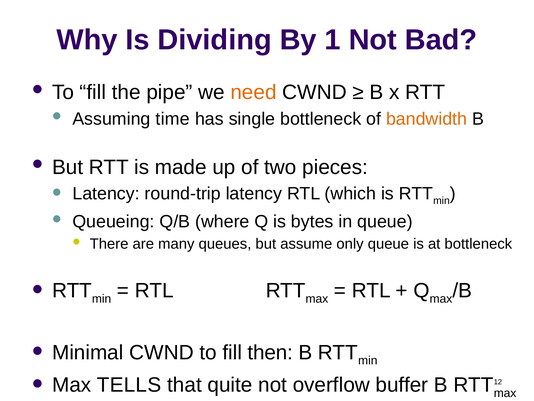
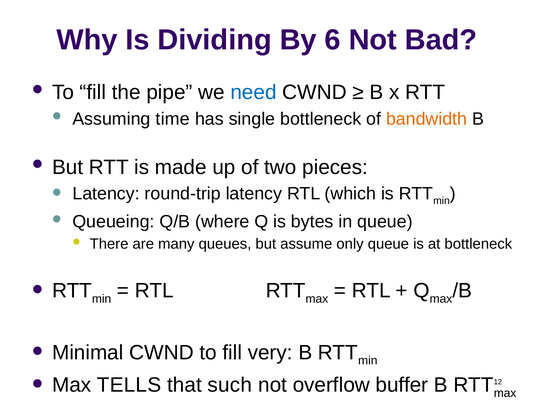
1: 1 -> 6
need colour: orange -> blue
then: then -> very
quite: quite -> such
